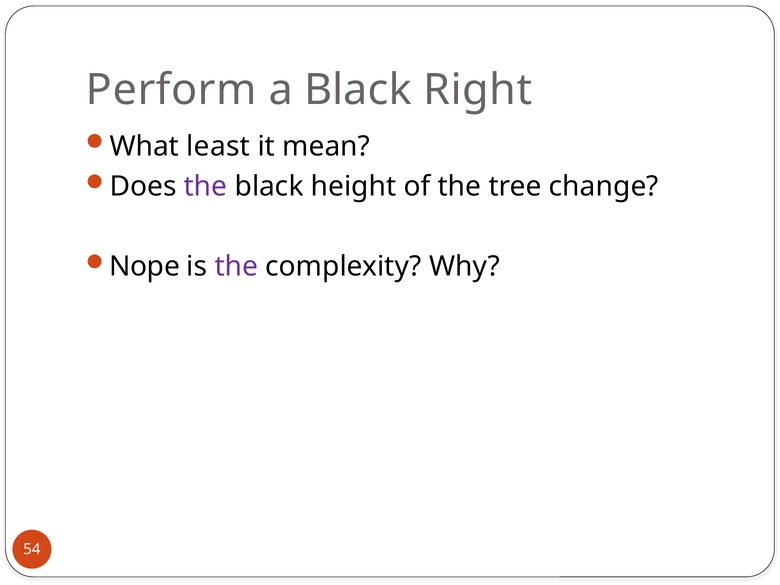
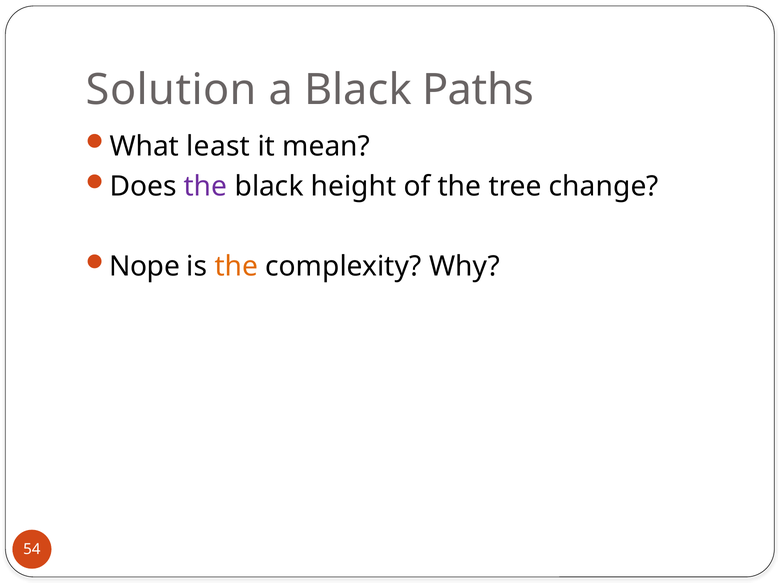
Perform: Perform -> Solution
Right: Right -> Paths
the at (236, 266) colour: purple -> orange
